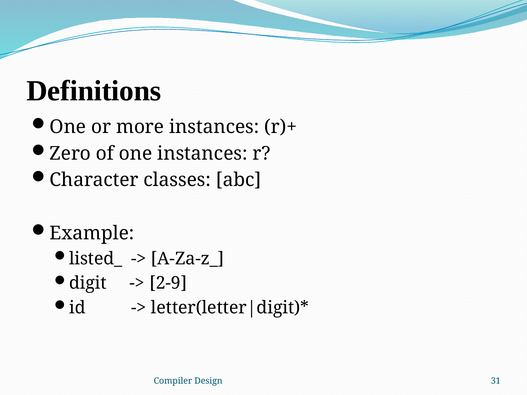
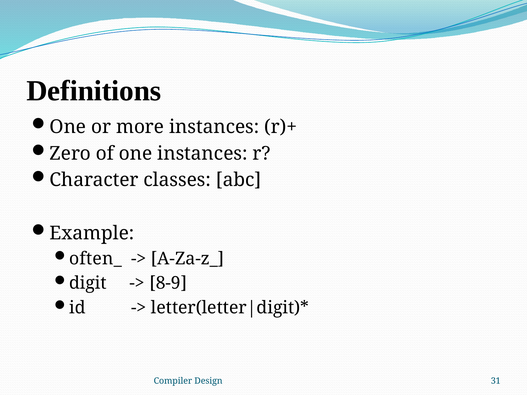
listed_: listed_ -> often_
2-9: 2-9 -> 8-9
